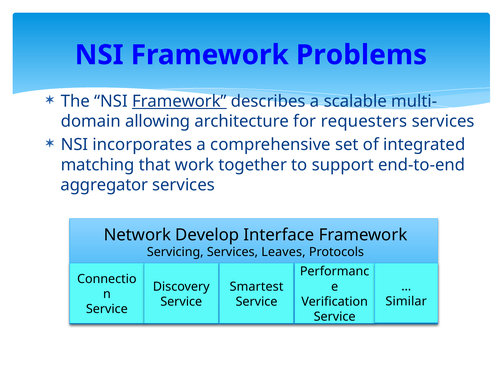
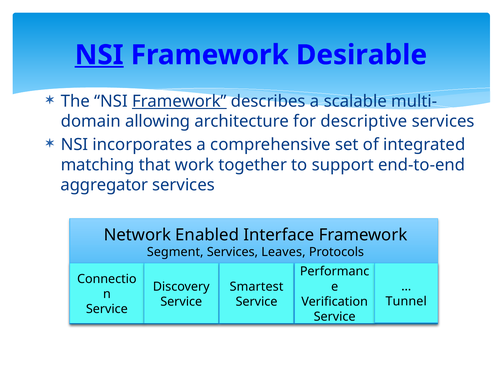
NSI at (99, 55) underline: none -> present
Problems: Problems -> Desirable
requesters: requesters -> descriptive
Develop: Develop -> Enabled
Servicing: Servicing -> Segment
Similar: Similar -> Tunnel
